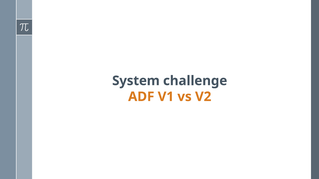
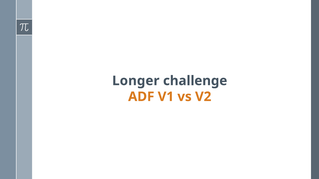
System: System -> Longer
